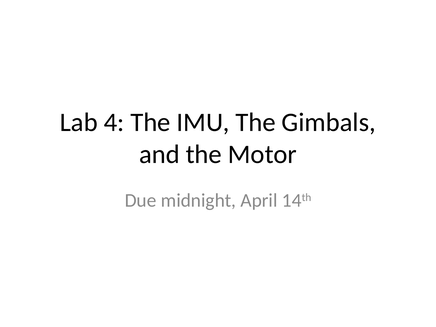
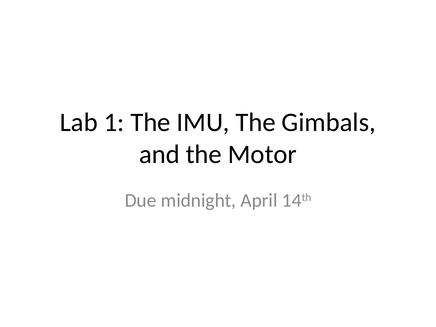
4: 4 -> 1
